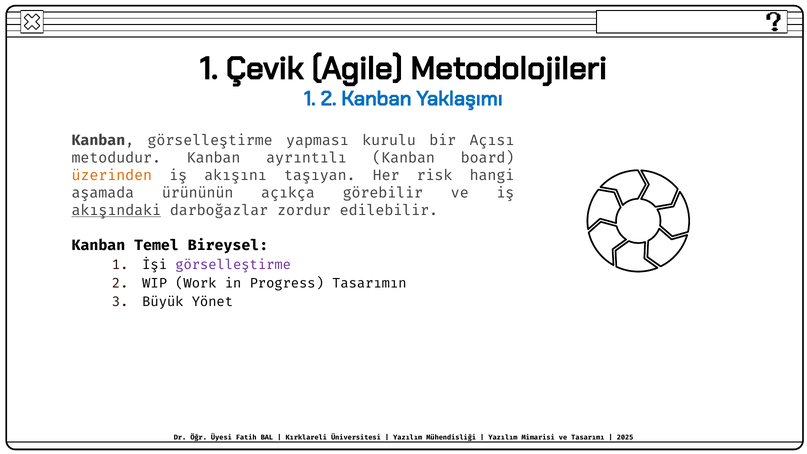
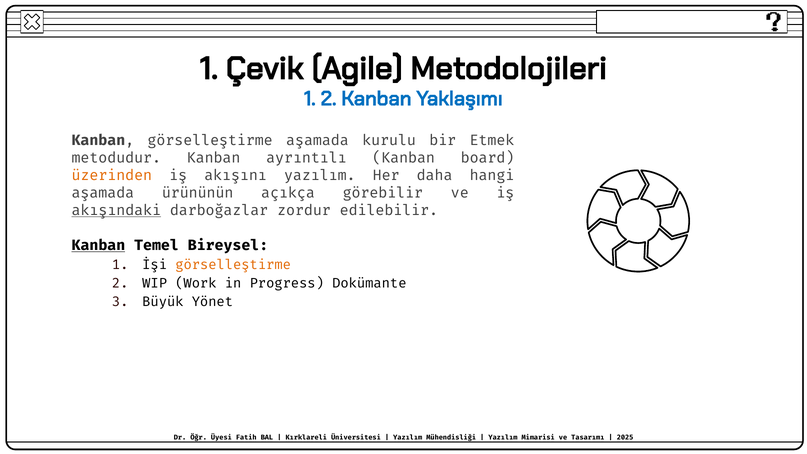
görselleştirme yapması: yapması -> aşamada
Açısı: Açısı -> Etmek
akışını taşıyan: taşıyan -> yazılım
risk: risk -> daha
Kanban at (98, 245) underline: none -> present
görselleştirme at (233, 265) colour: purple -> orange
Tasarımın: Tasarımın -> Dokümante
